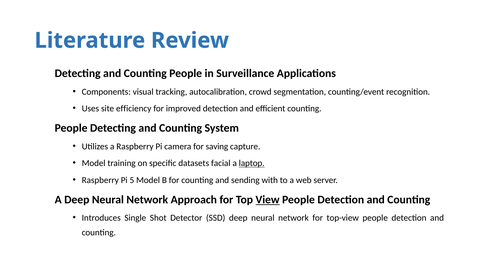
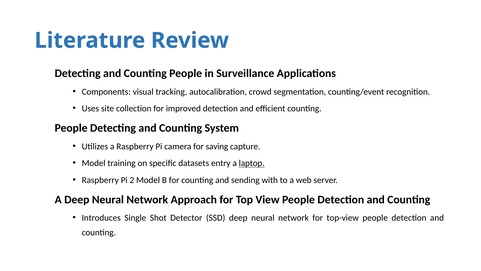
efficiency: efficiency -> collection
facial: facial -> entry
5: 5 -> 2
View underline: present -> none
